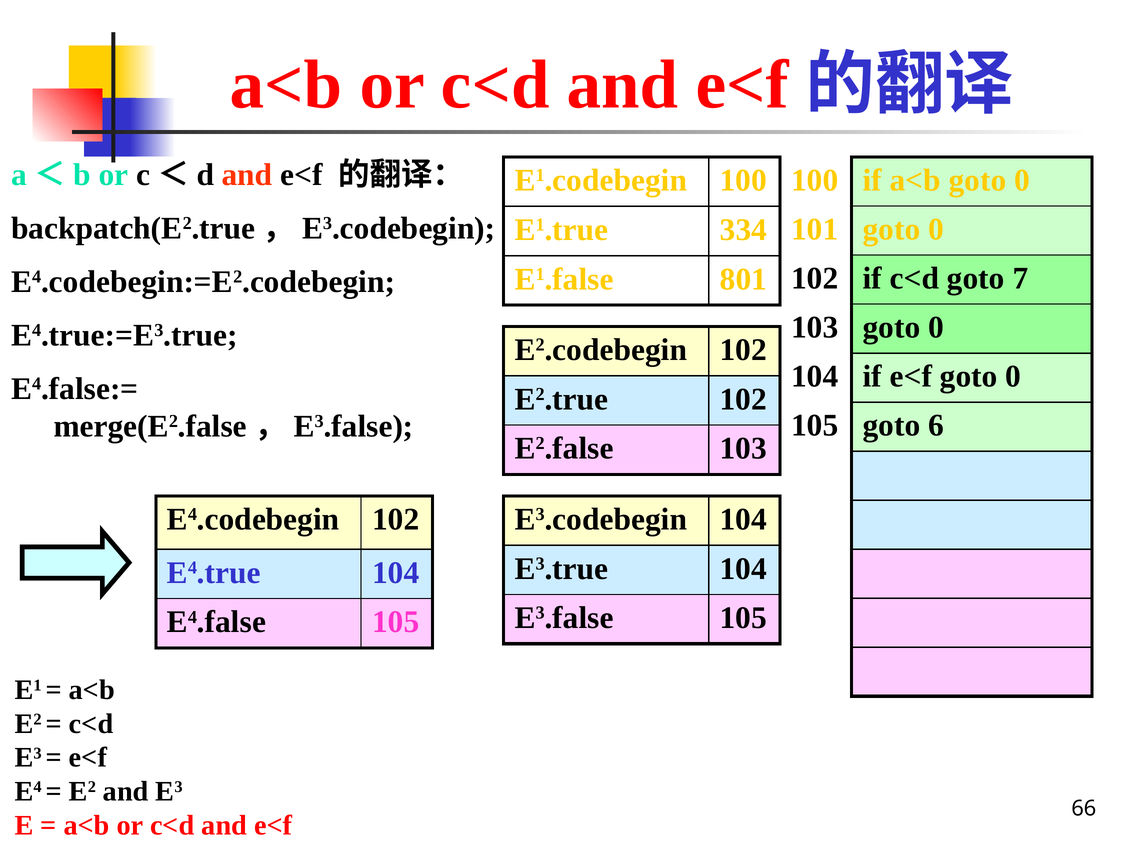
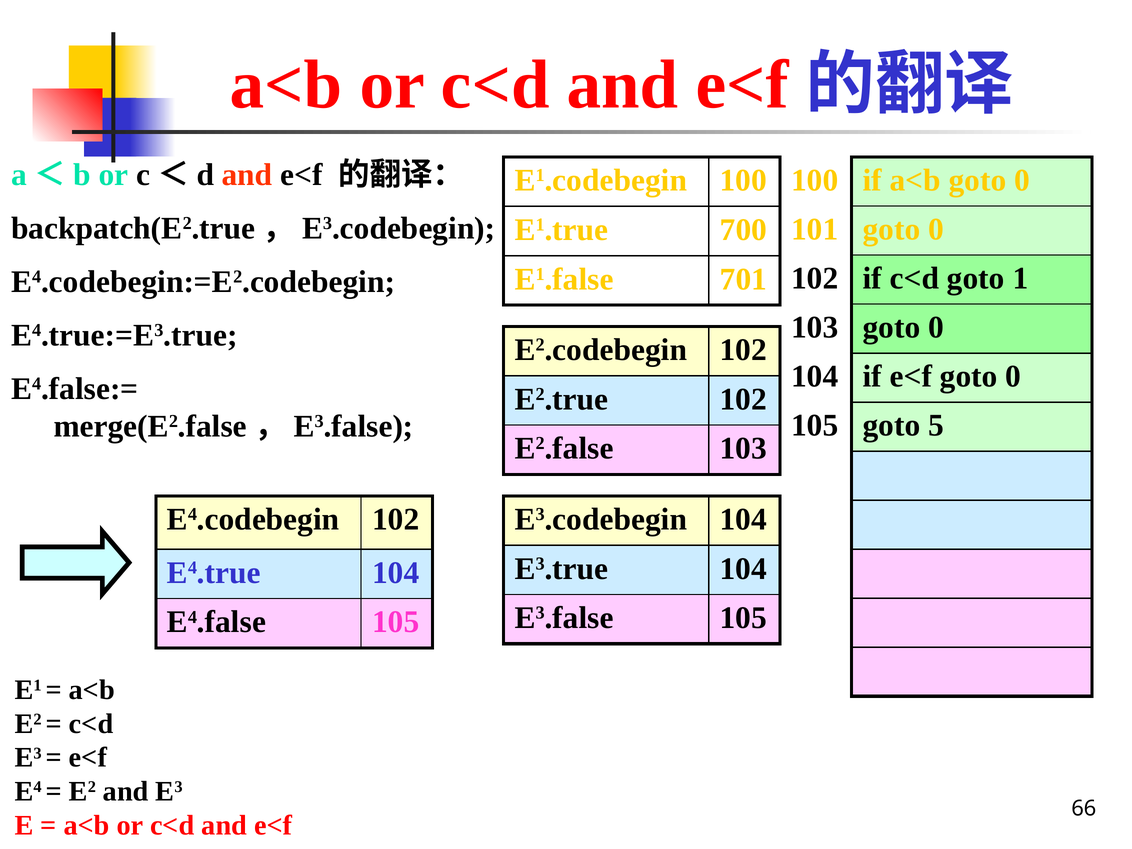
334: 334 -> 700
7: 7 -> 1
801: 801 -> 701
6: 6 -> 5
